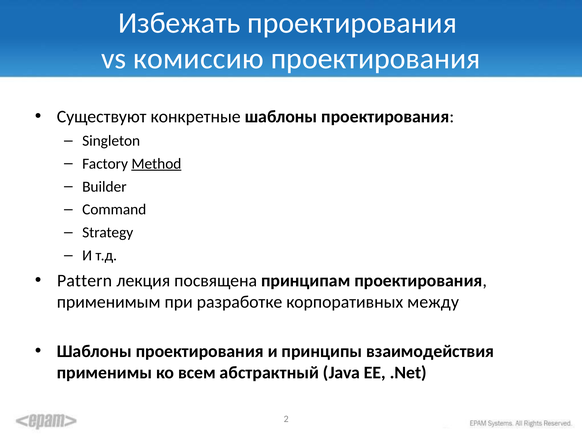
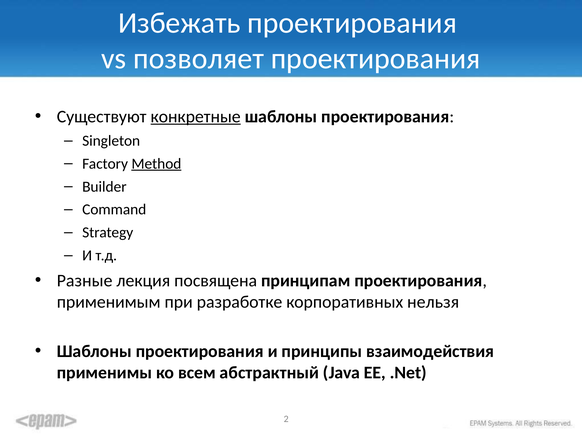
комиссию: комиссию -> позволяет
конкретные underline: none -> present
Pattern: Pattern -> Разные
между: между -> нельзя
